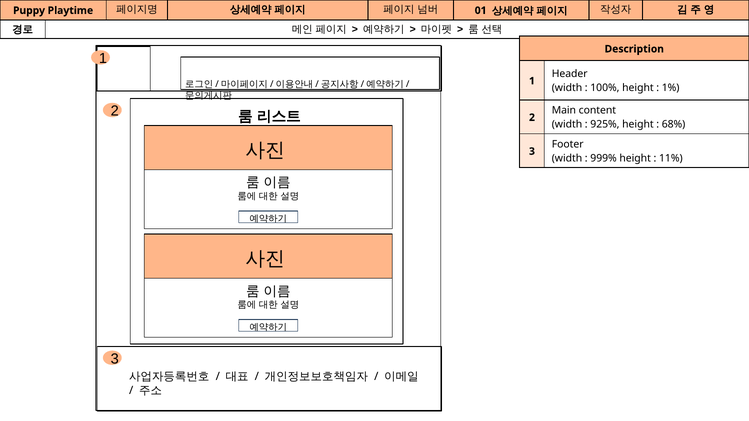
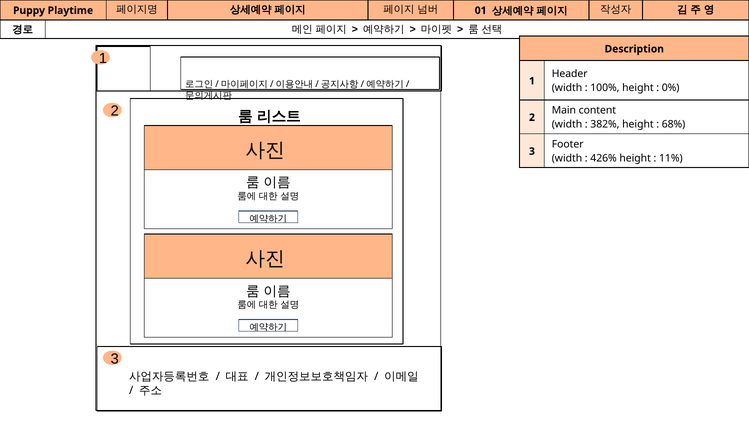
1%: 1% -> 0%
925%: 925% -> 382%
999%: 999% -> 426%
